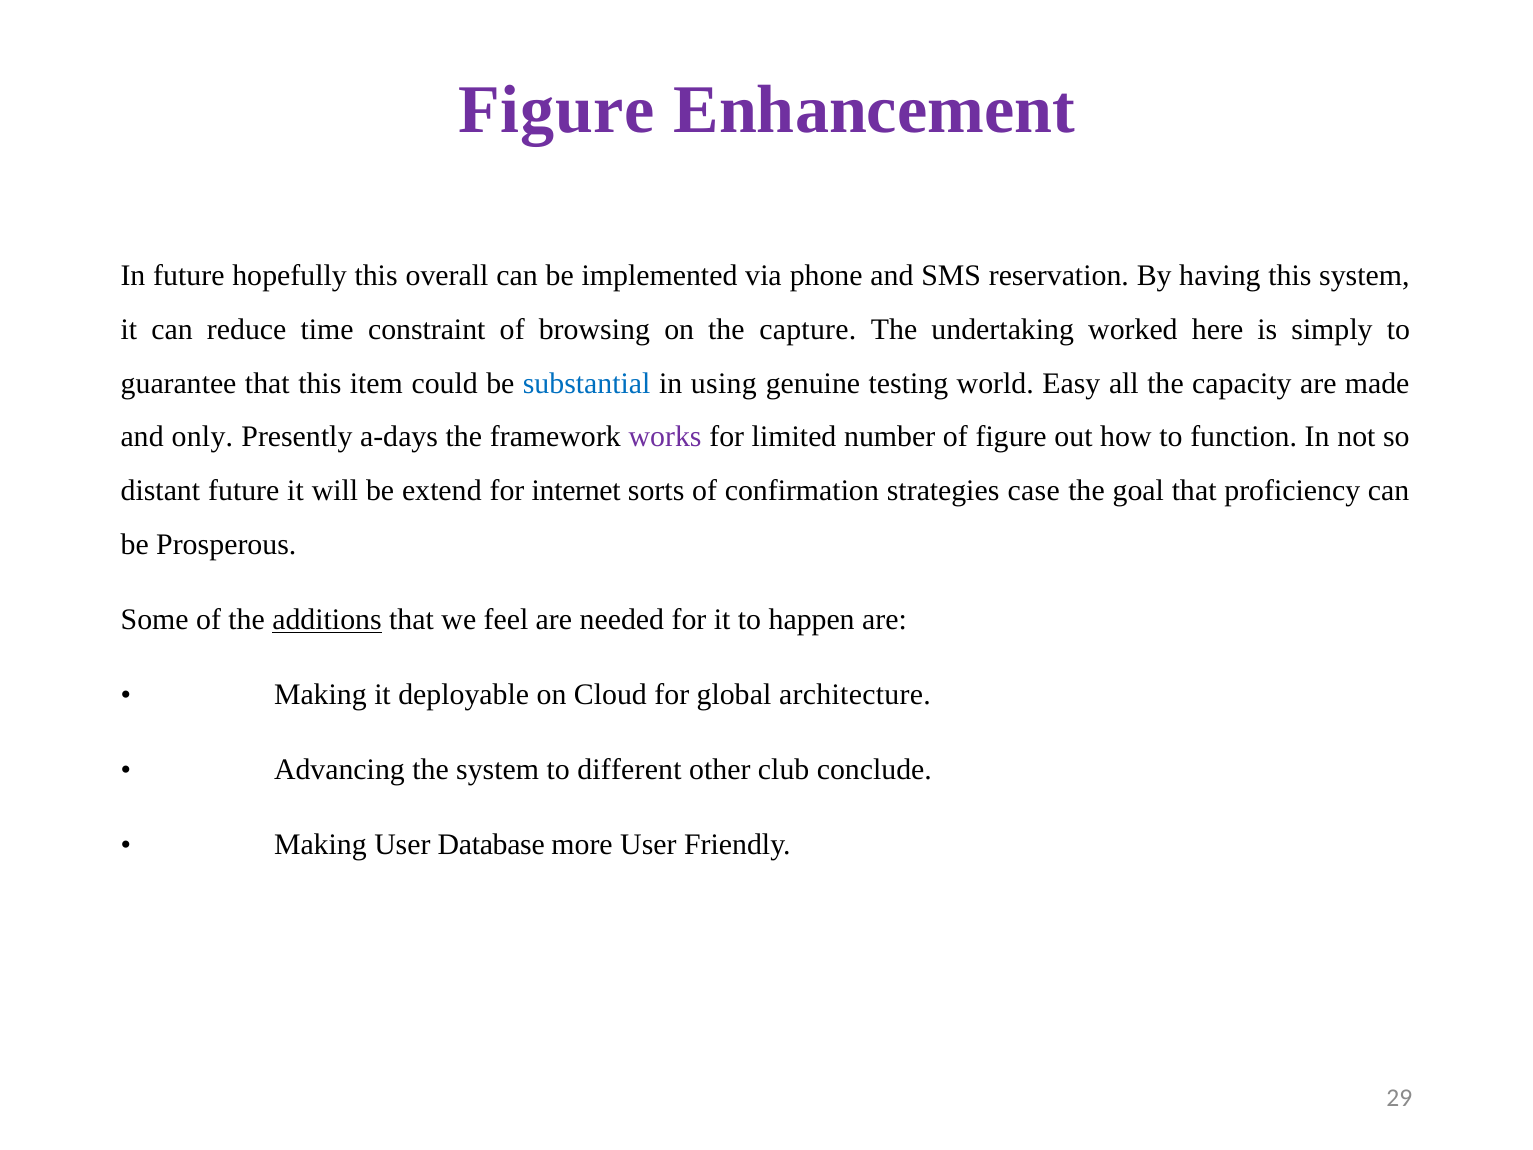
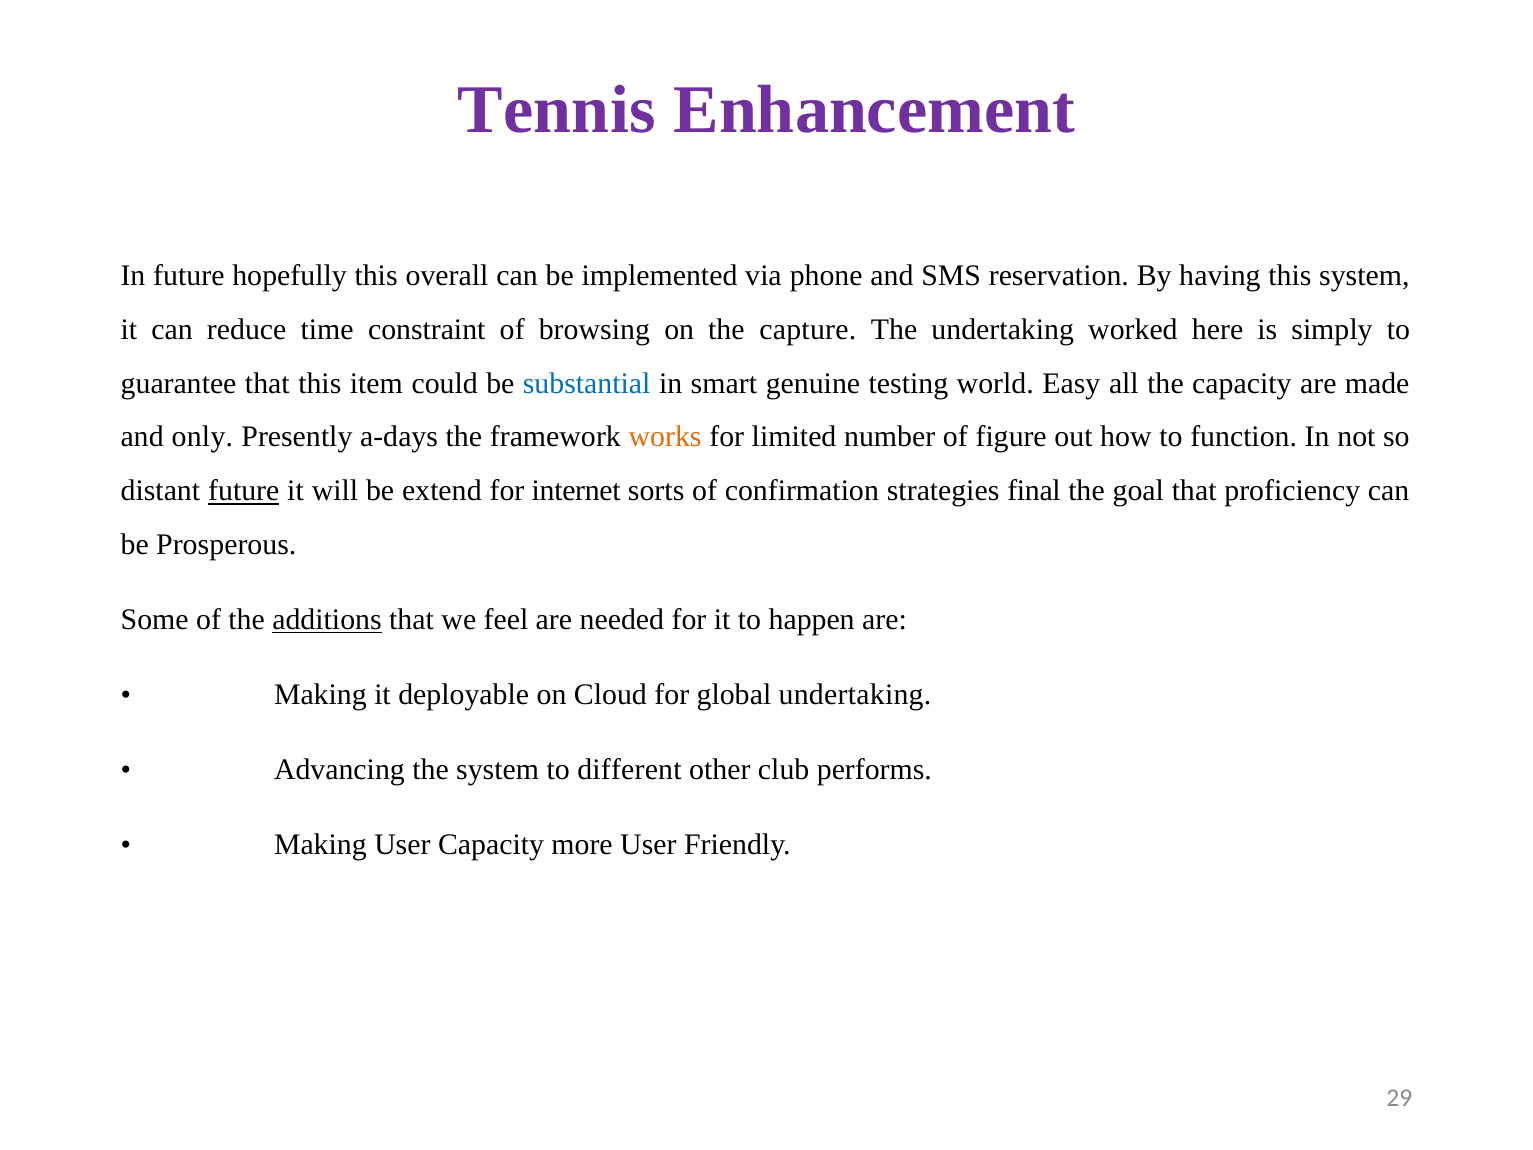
Figure at (557, 110): Figure -> Tennis
using: using -> smart
works colour: purple -> orange
future at (244, 491) underline: none -> present
case: case -> final
global architecture: architecture -> undertaking
conclude: conclude -> performs
User Database: Database -> Capacity
